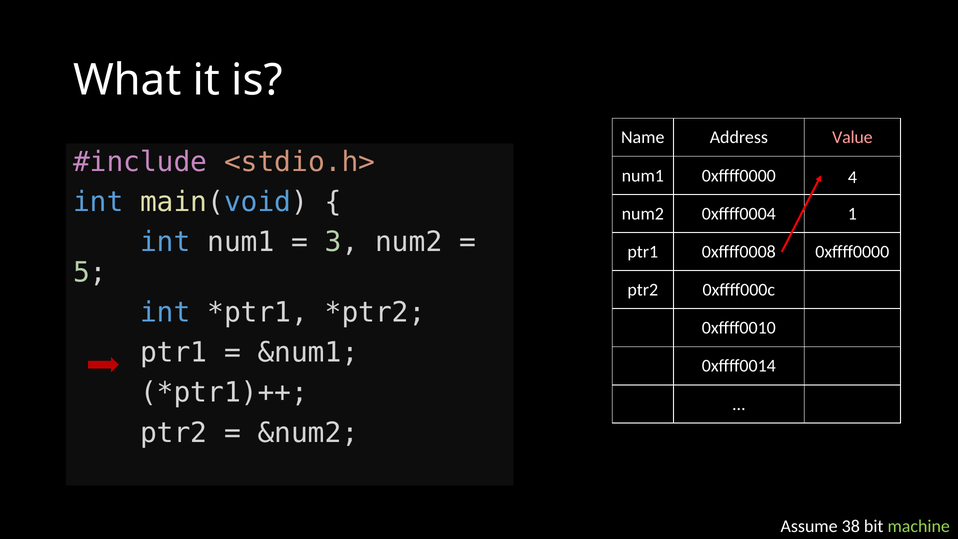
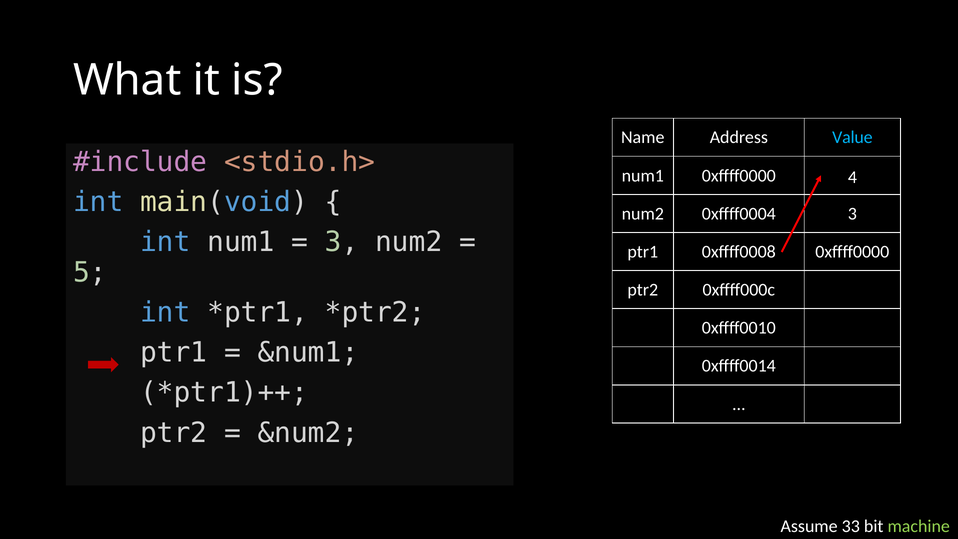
Value colour: pink -> light blue
0xffff0004 1: 1 -> 3
38: 38 -> 33
